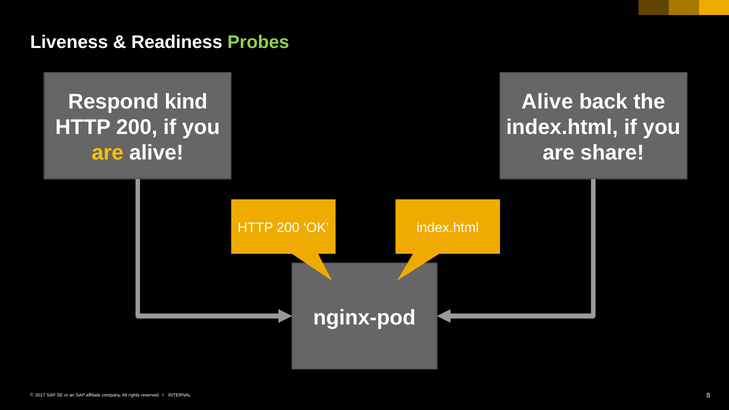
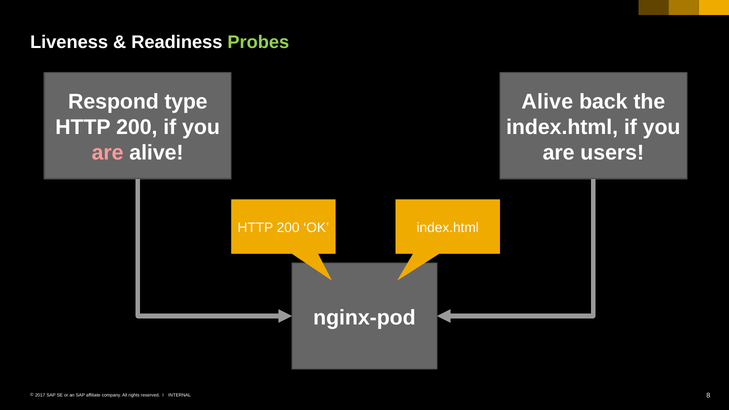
kind: kind -> type
are at (108, 153) colour: yellow -> pink
share: share -> users
